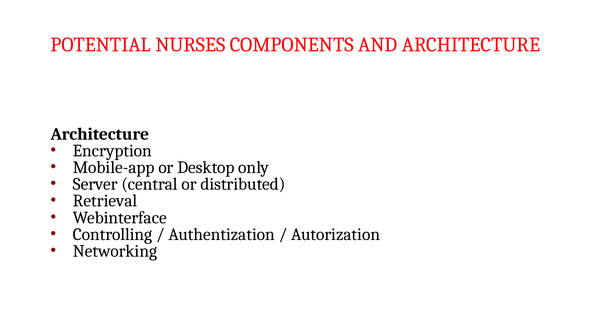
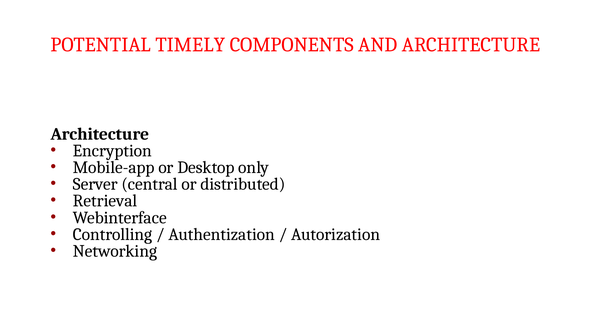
NURSES: NURSES -> TIMELY
